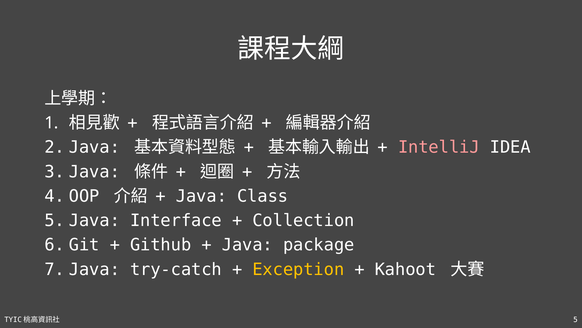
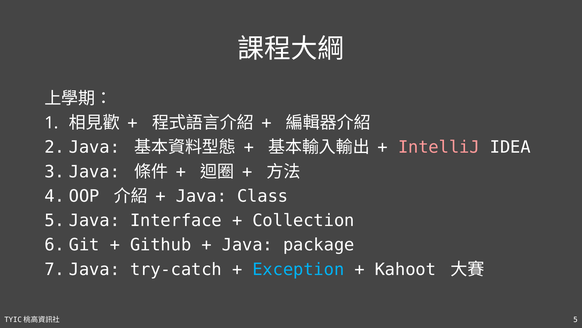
Exception colour: yellow -> light blue
